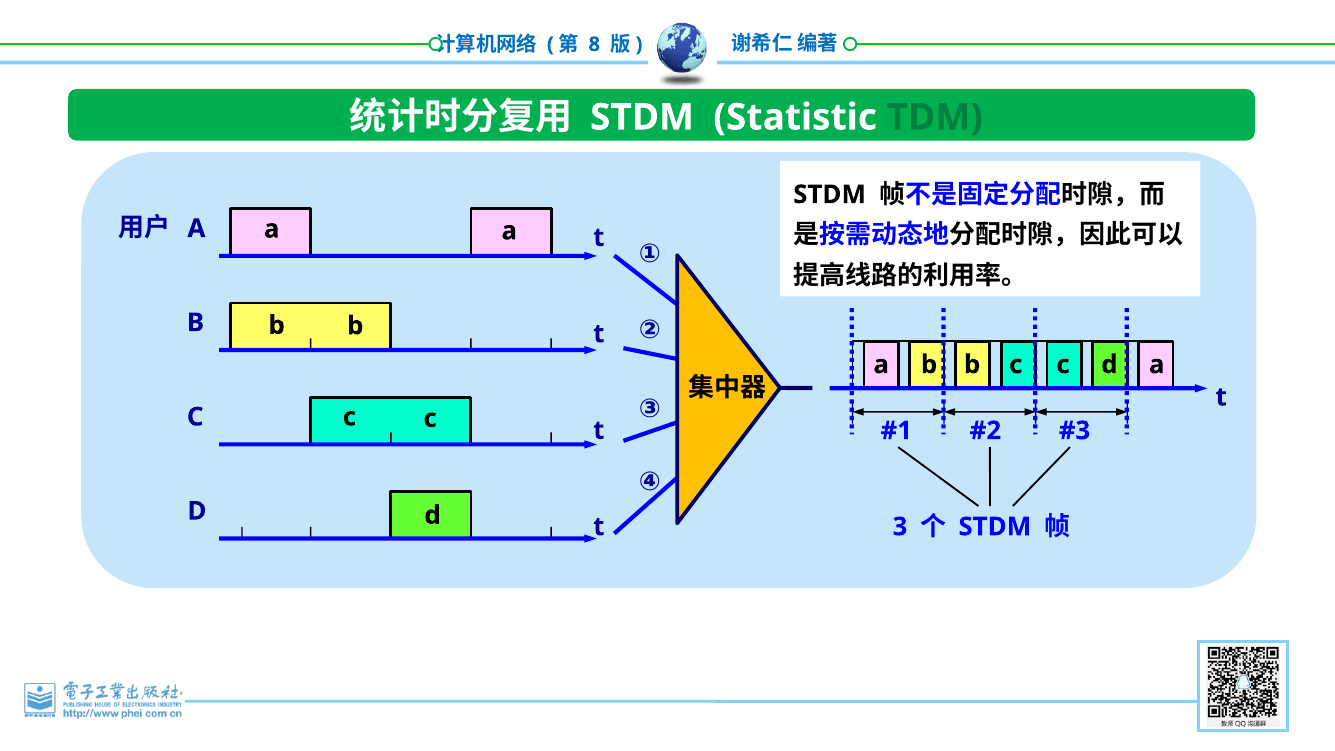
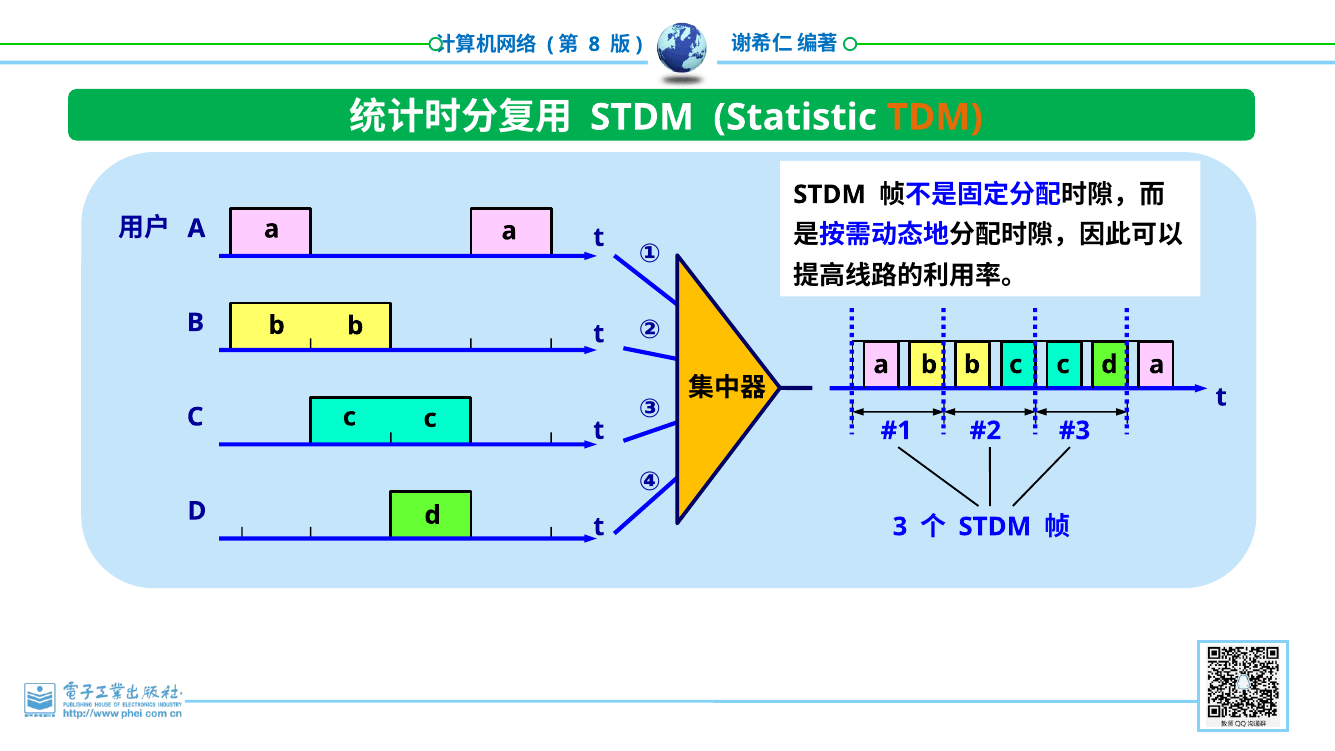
TDM colour: green -> orange
